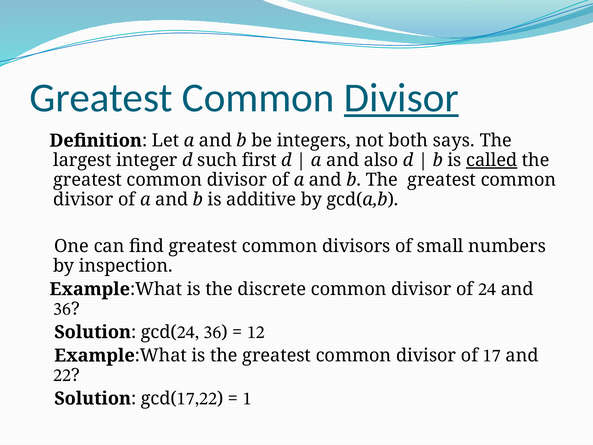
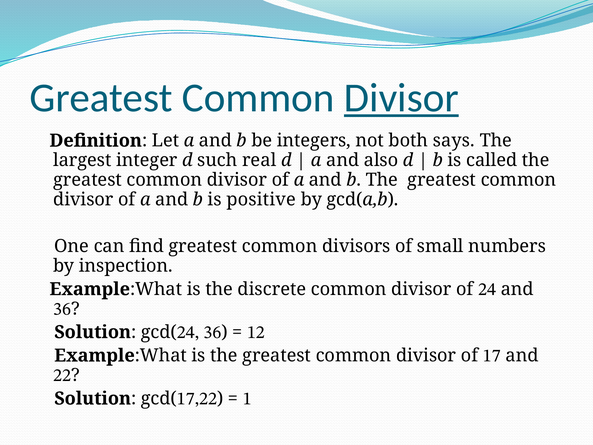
first: first -> real
called underline: present -> none
additive: additive -> positive
